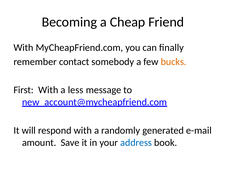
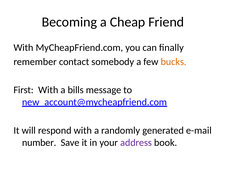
less: less -> bills
amount: amount -> number
address colour: blue -> purple
